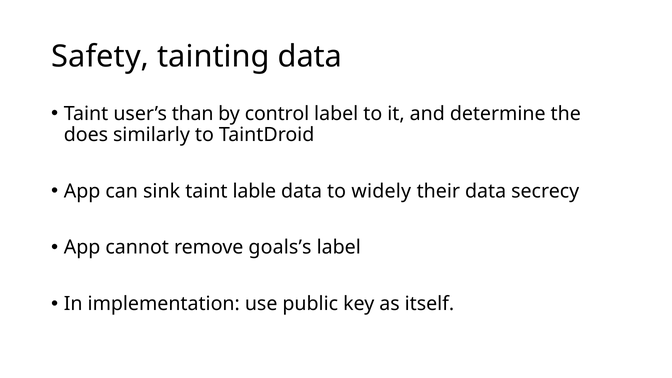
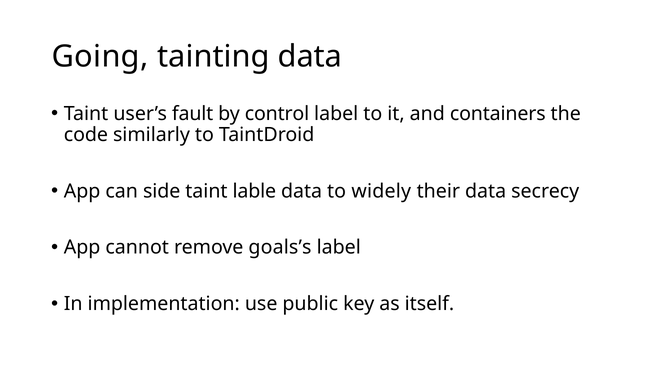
Safety: Safety -> Going
than: than -> fault
determine: determine -> containers
does: does -> code
sink: sink -> side
